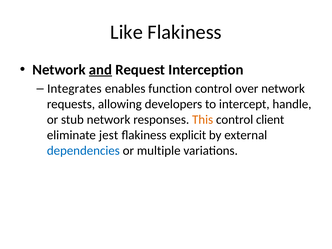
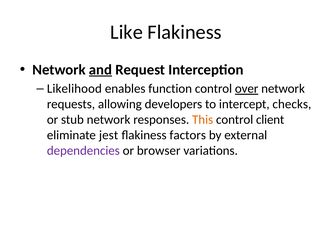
Integrates: Integrates -> Likelihood
over underline: none -> present
handle: handle -> checks
explicit: explicit -> factors
dependencies colour: blue -> purple
multiple: multiple -> browser
